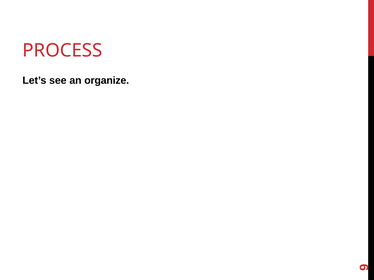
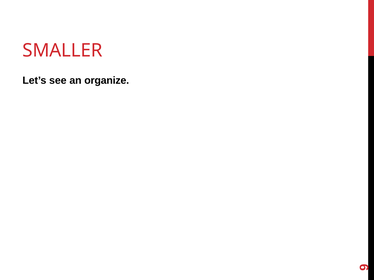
PROCESS: PROCESS -> SMALLER
